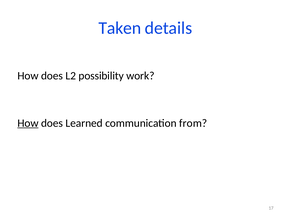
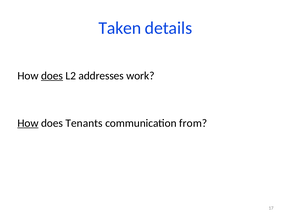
does at (52, 76) underline: none -> present
possibility: possibility -> addresses
Learned: Learned -> Tenants
